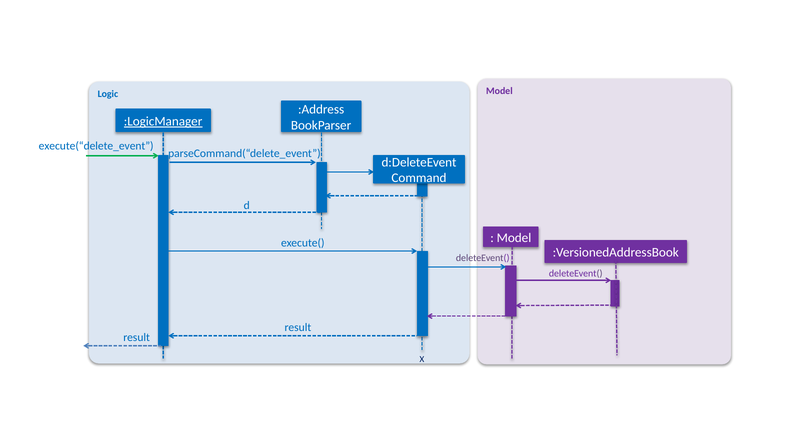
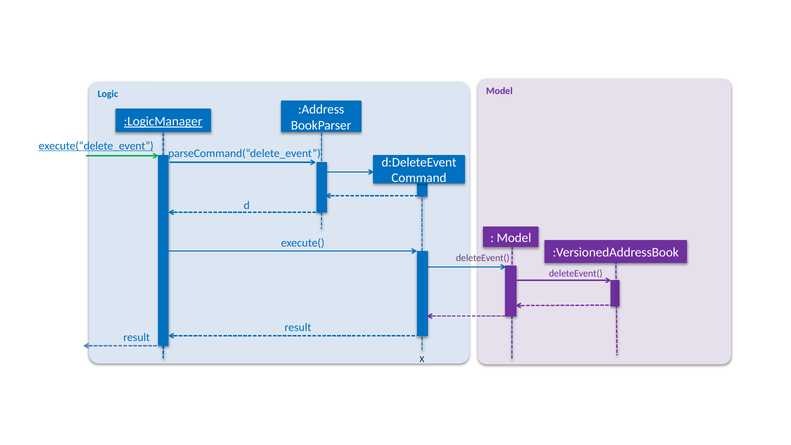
execute(“delete_event underline: none -> present
